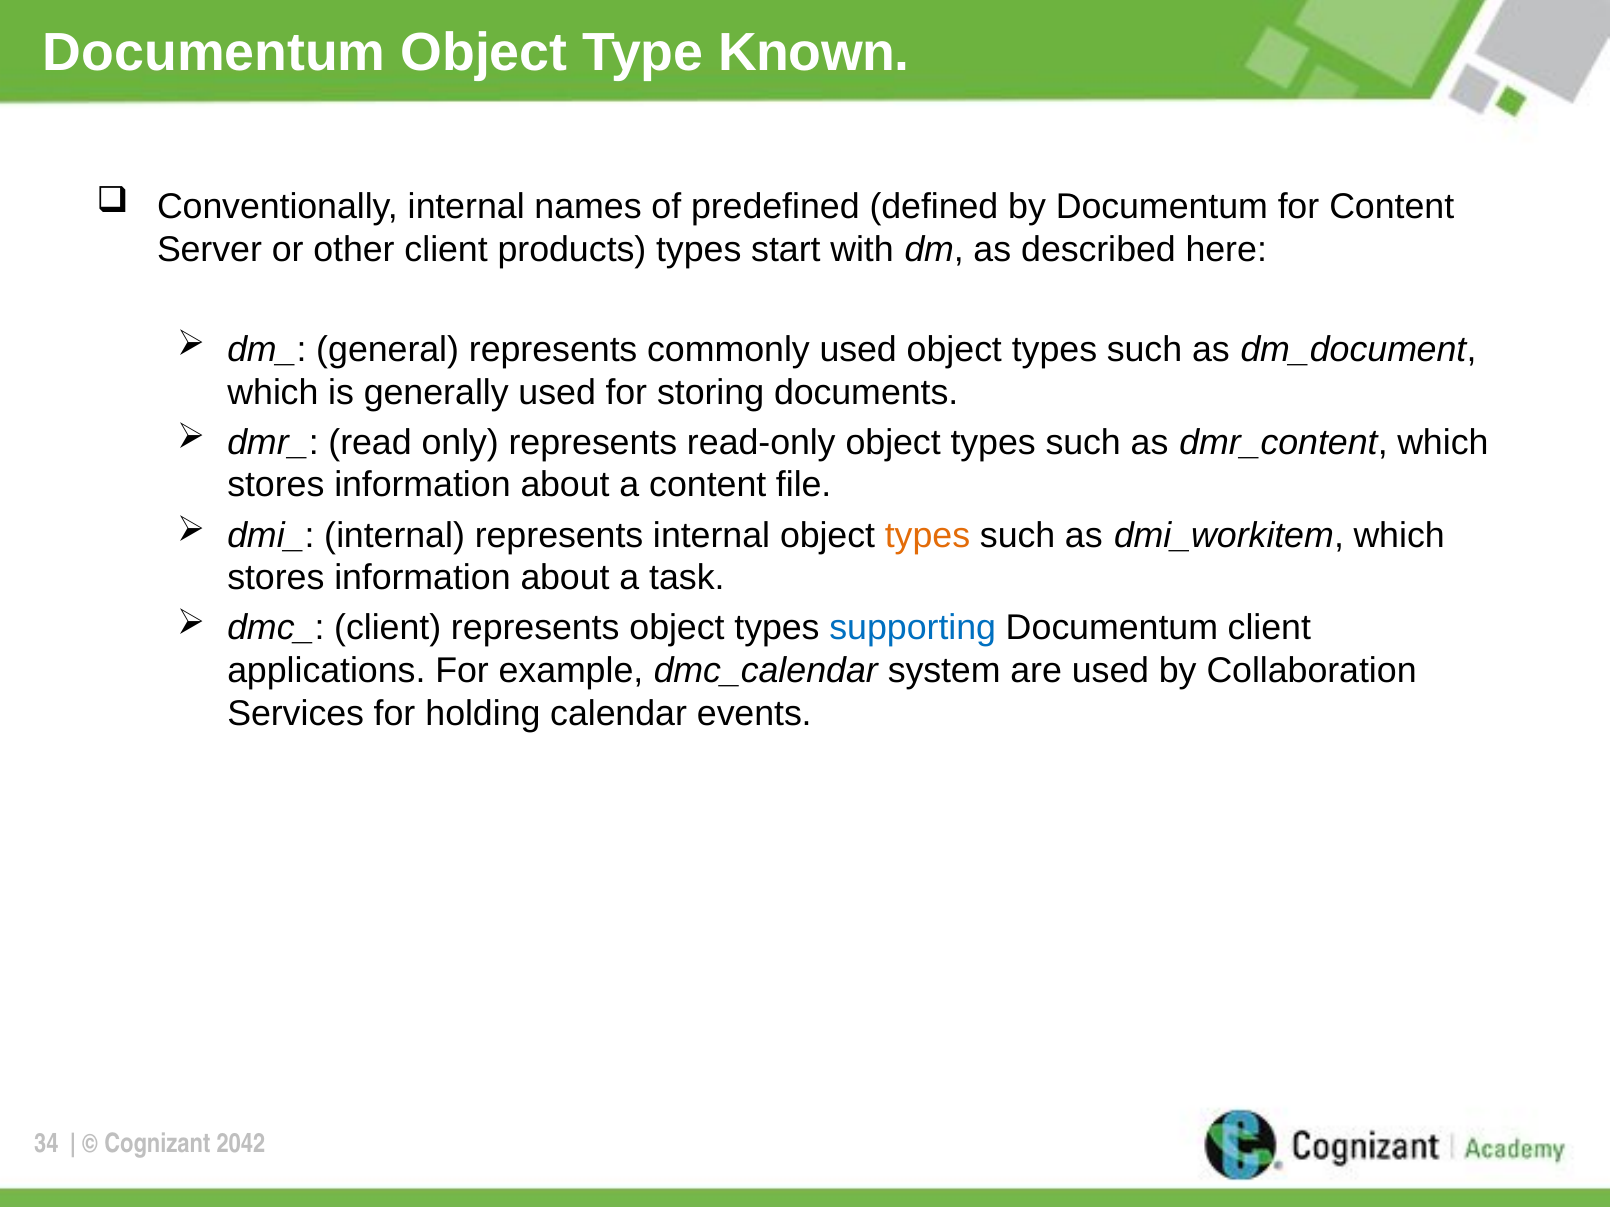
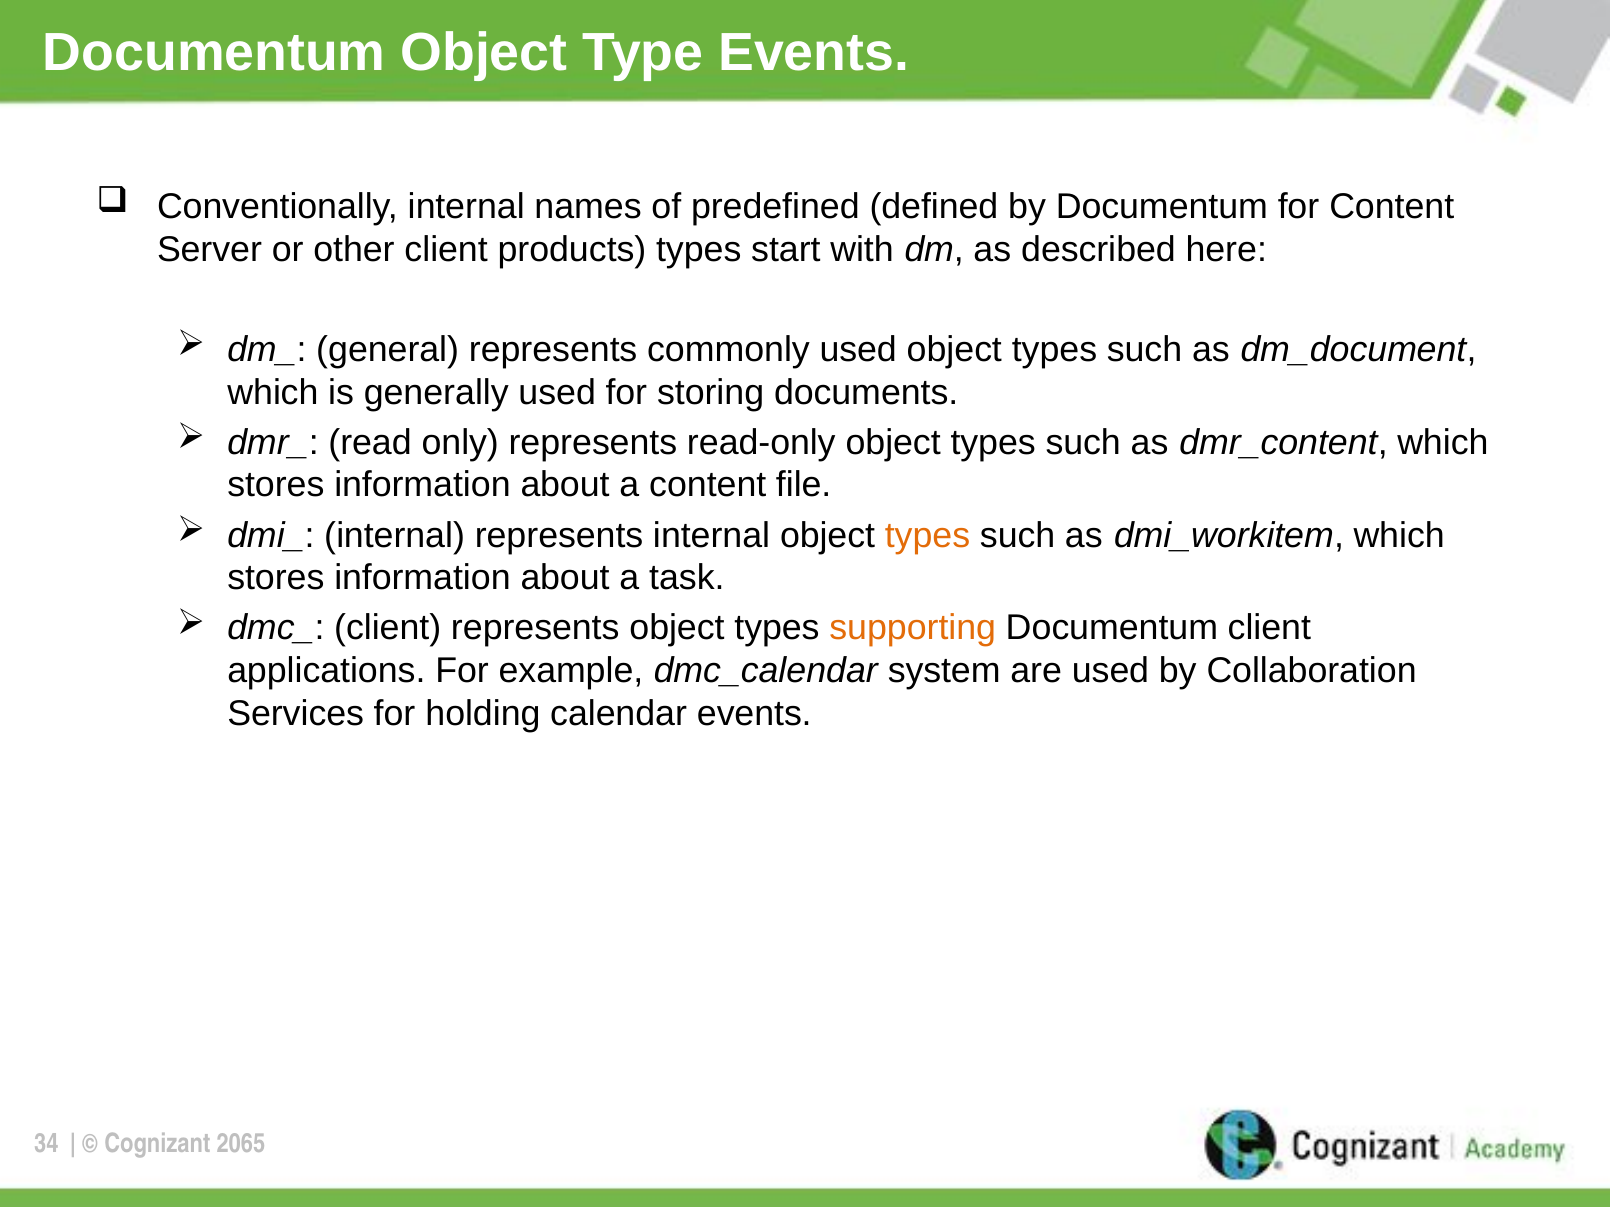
Type Known: Known -> Events
supporting colour: blue -> orange
2042: 2042 -> 2065
